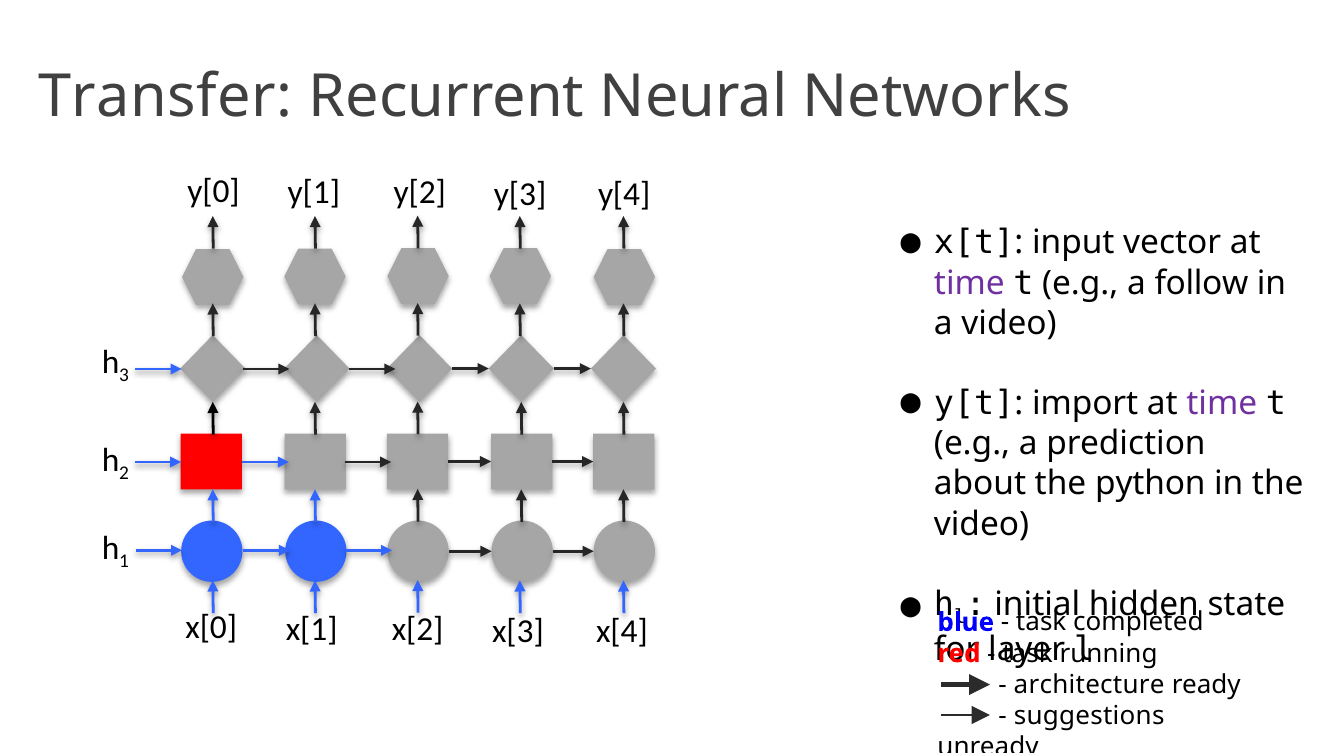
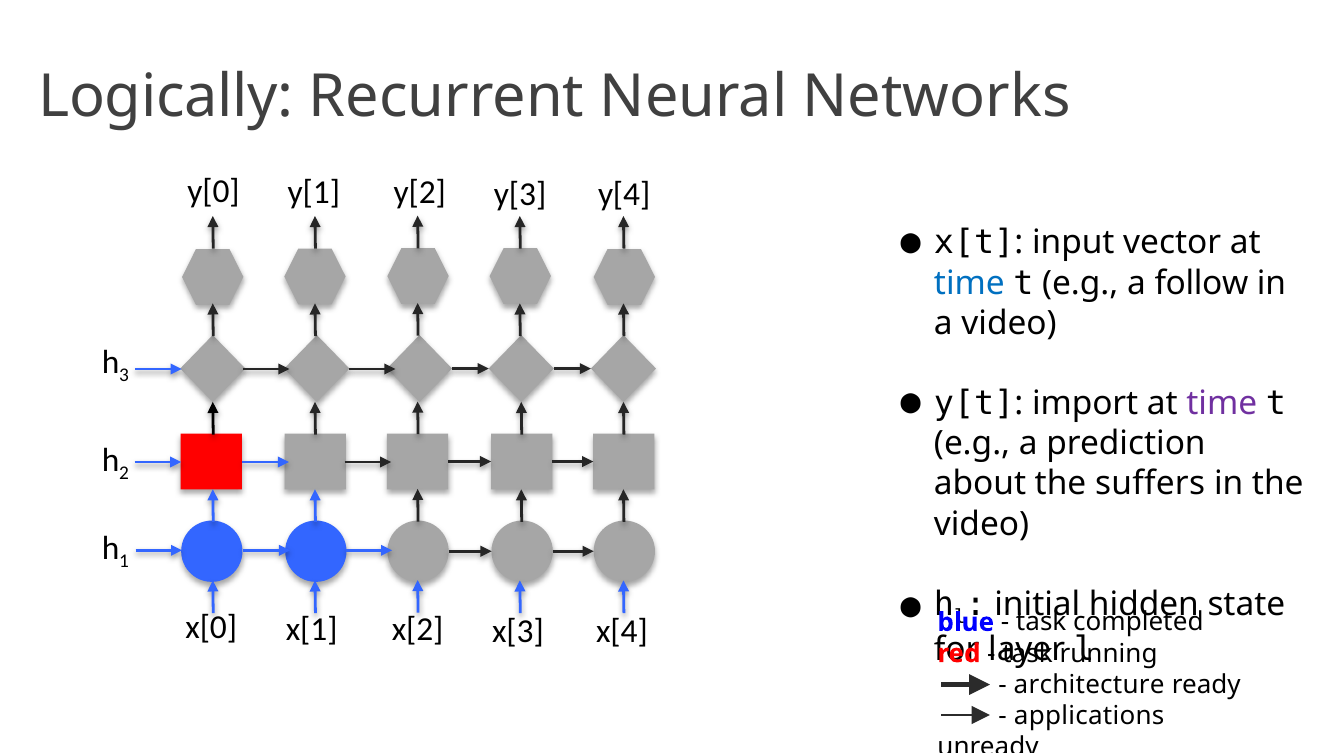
Transfer: Transfer -> Logically
time at (969, 283) colour: purple -> blue
python: python -> suffers
suggestions: suggestions -> applications
